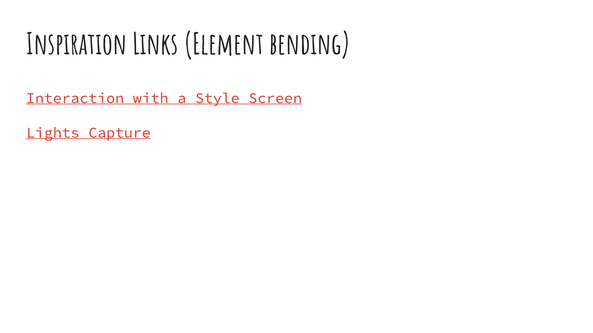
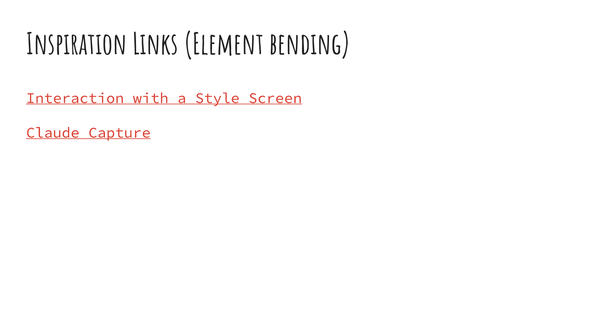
Lights: Lights -> Claude
